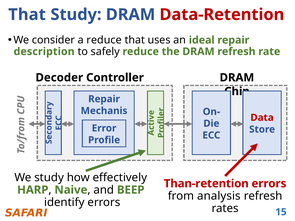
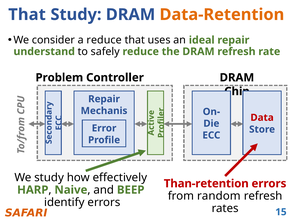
Data-Retention colour: red -> orange
description: description -> understand
Decoder: Decoder -> Problem
analysis: analysis -> random
